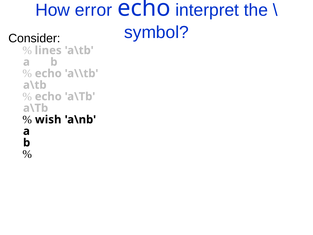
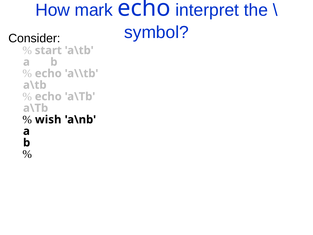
error: error -> mark
lines: lines -> start
